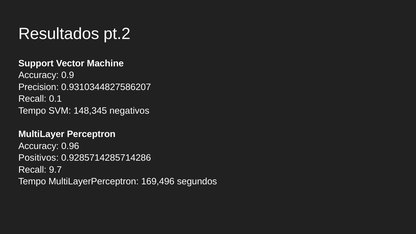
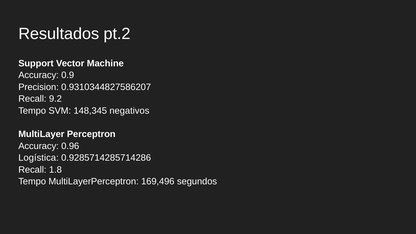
0.1: 0.1 -> 9.2
Positivos: Positivos -> Logística
9.7: 9.7 -> 1.8
